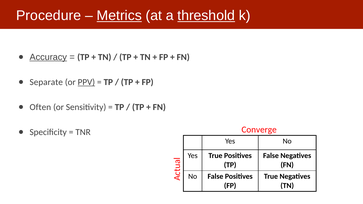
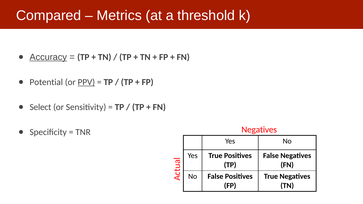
Procedure: Procedure -> Compared
Metrics underline: present -> none
threshold underline: present -> none
Separate: Separate -> Potential
Often: Often -> Select
Converge at (259, 130): Converge -> Negatives
